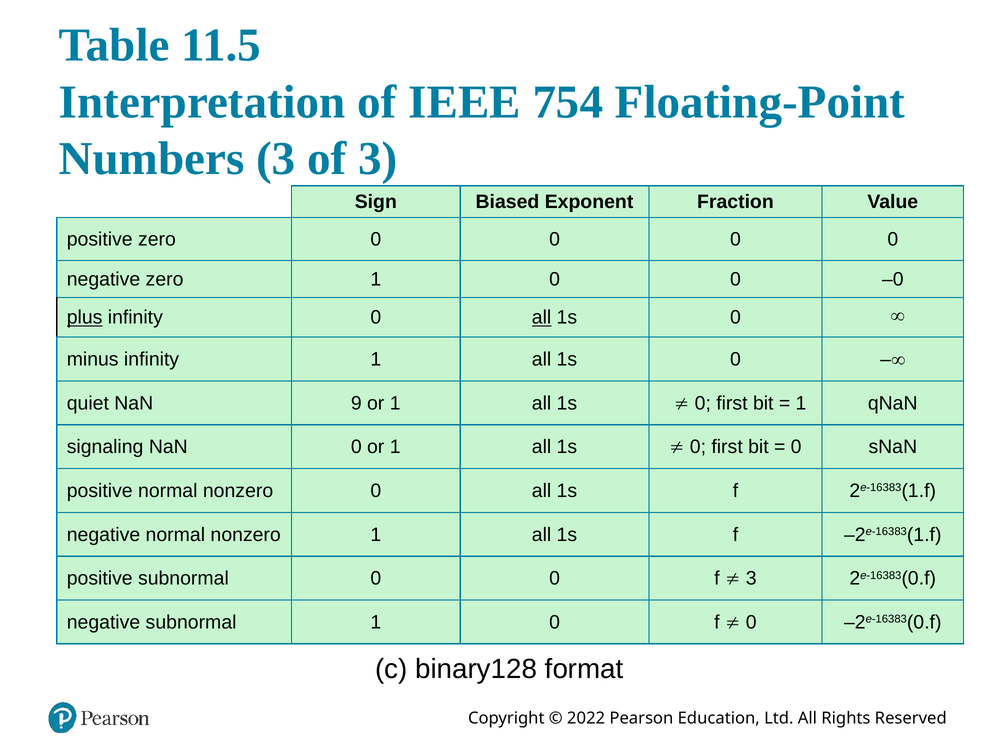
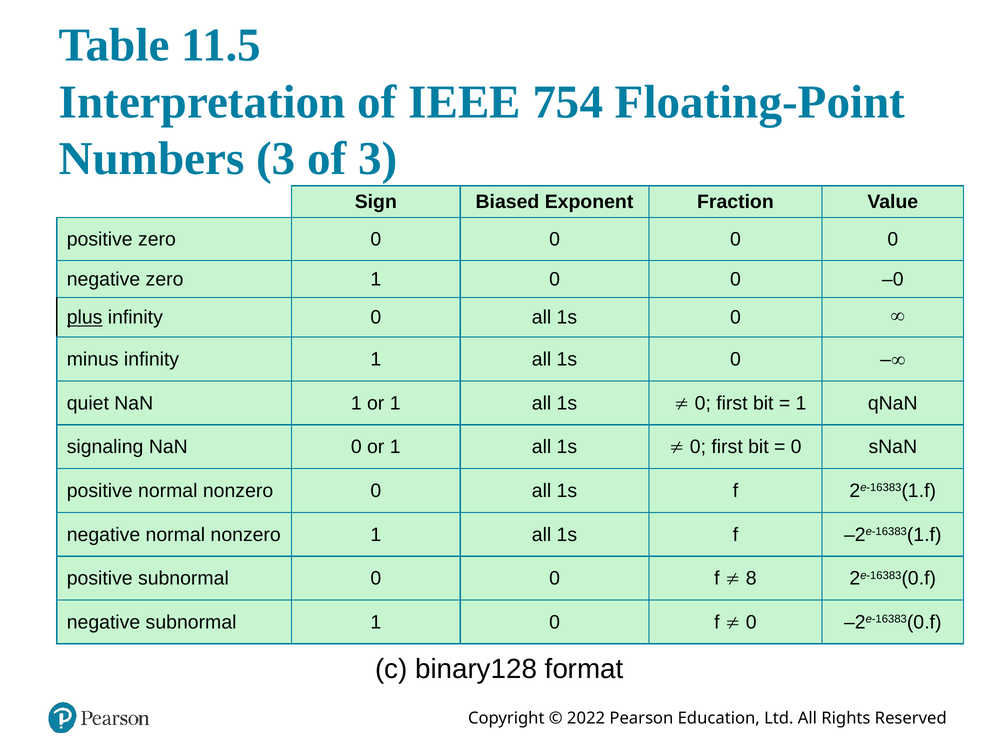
all at (542, 318) underline: present -> none
NaN 9: 9 -> 1
3 at (751, 579): 3 -> 8
